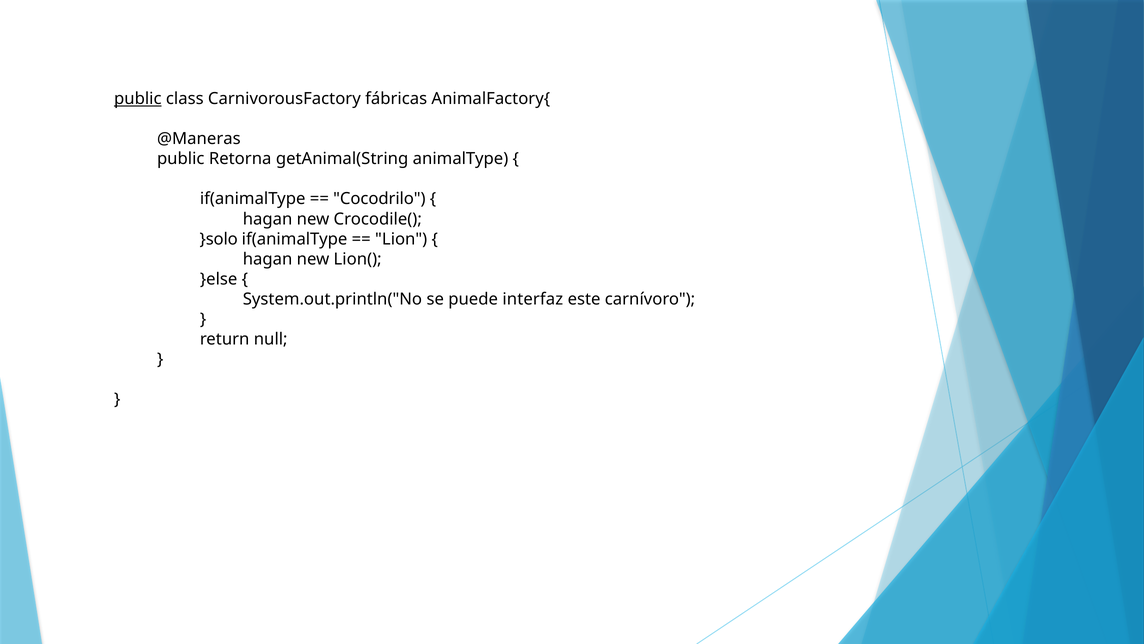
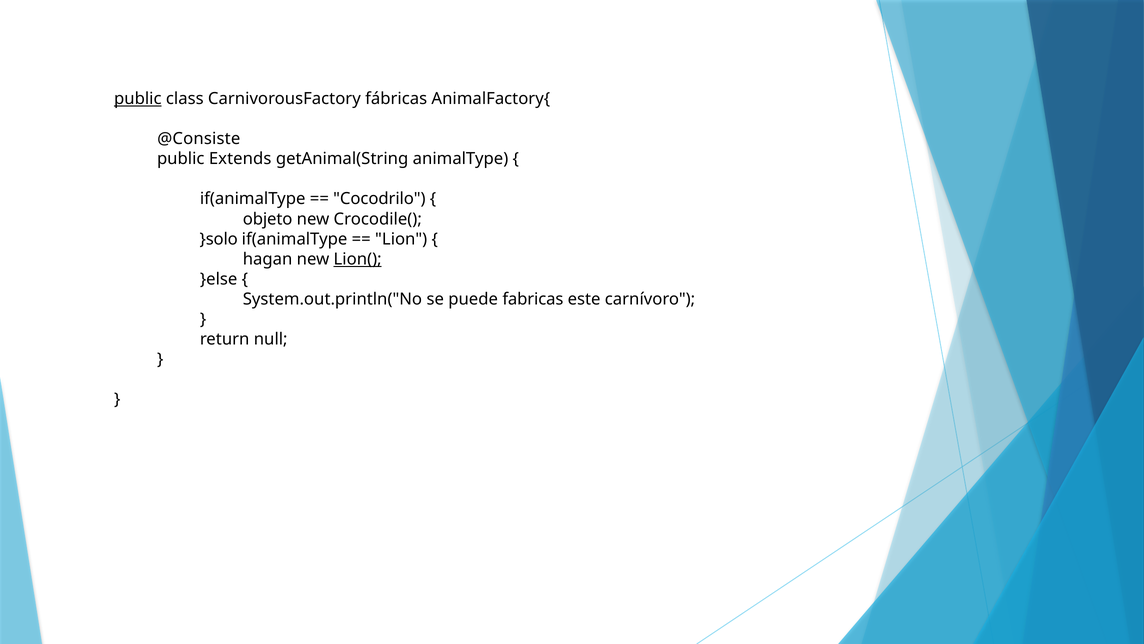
@Maneras: @Maneras -> @Consiste
Retorna: Retorna -> Extends
hagan at (268, 219): hagan -> objeto
Lion( underline: none -> present
interfaz: interfaz -> fabricas
